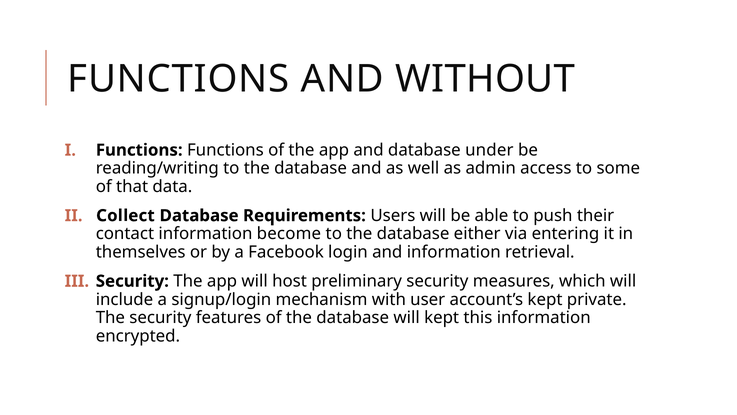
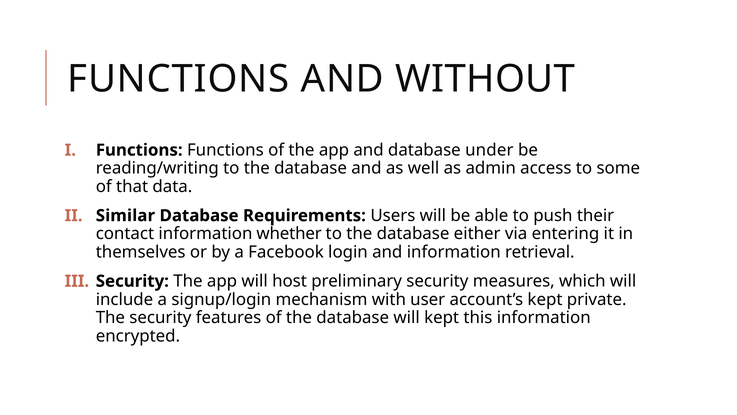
Collect: Collect -> Similar
become: become -> whether
